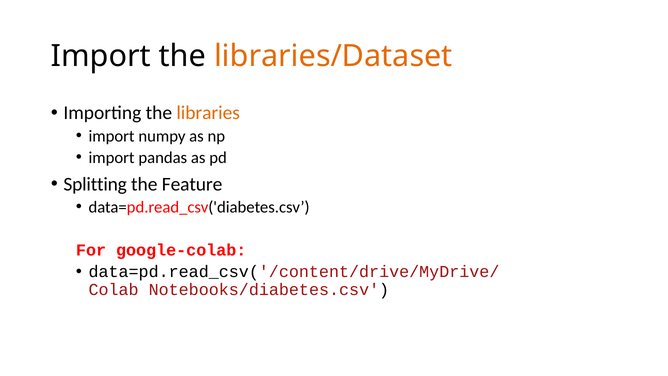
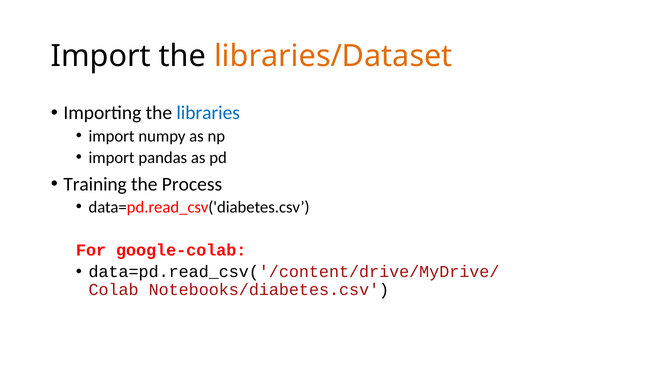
libraries colour: orange -> blue
Splitting: Splitting -> Training
Feature: Feature -> Process
